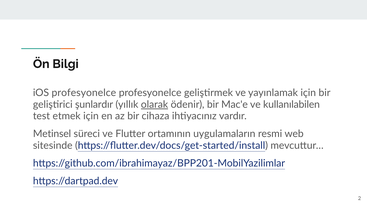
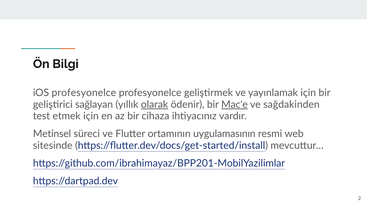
şunlardır: şunlardır -> sağlayan
Mac'e underline: none -> present
kullanılabilen: kullanılabilen -> sağdakinden
uygulamaların: uygulamaların -> uygulamasının
